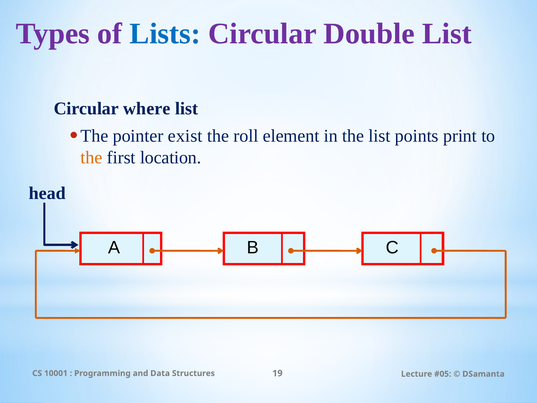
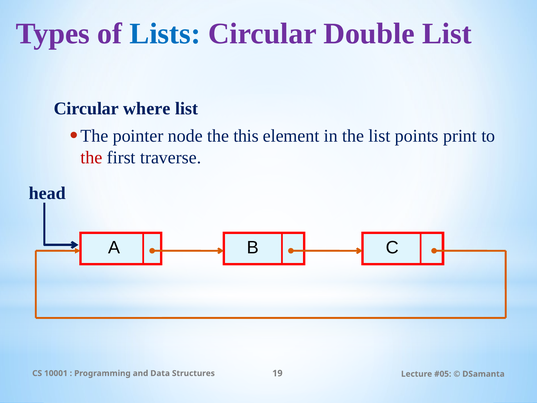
exist: exist -> node
roll: roll -> this
the at (91, 157) colour: orange -> red
location: location -> traverse
